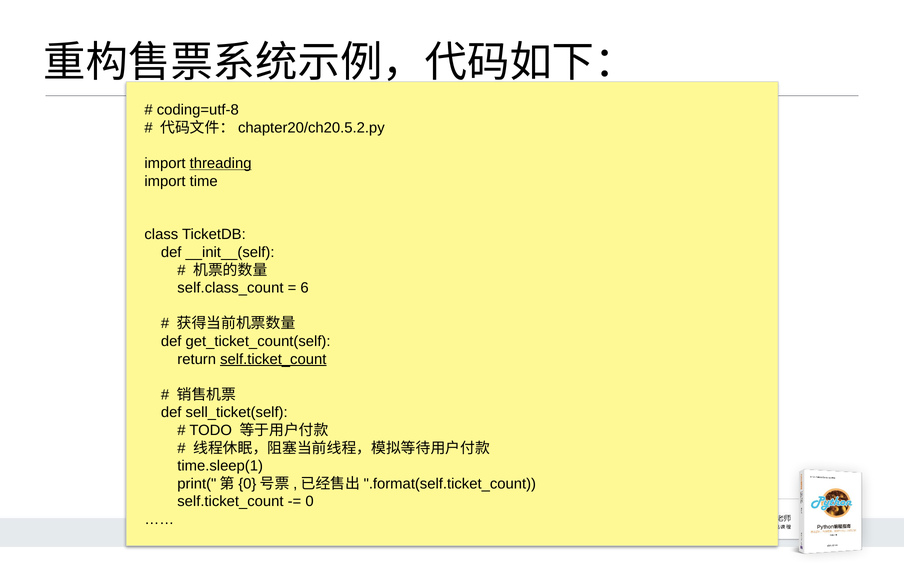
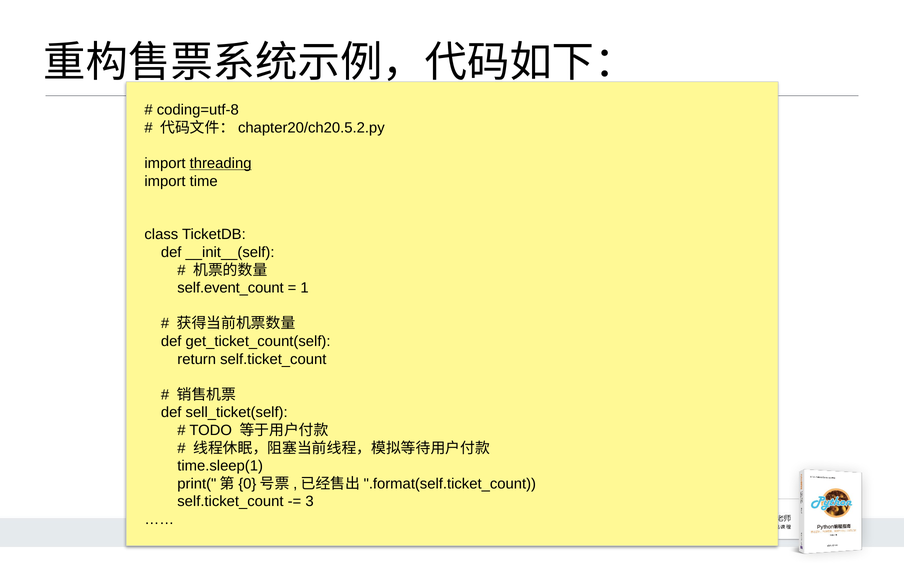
self.class_count: self.class_count -> self.event_count
6: 6 -> 1
self.ticket_count at (273, 359) underline: present -> none
0: 0 -> 3
